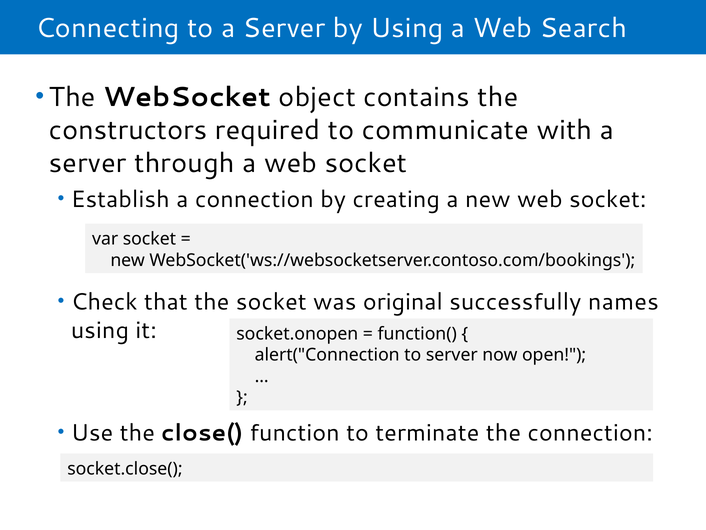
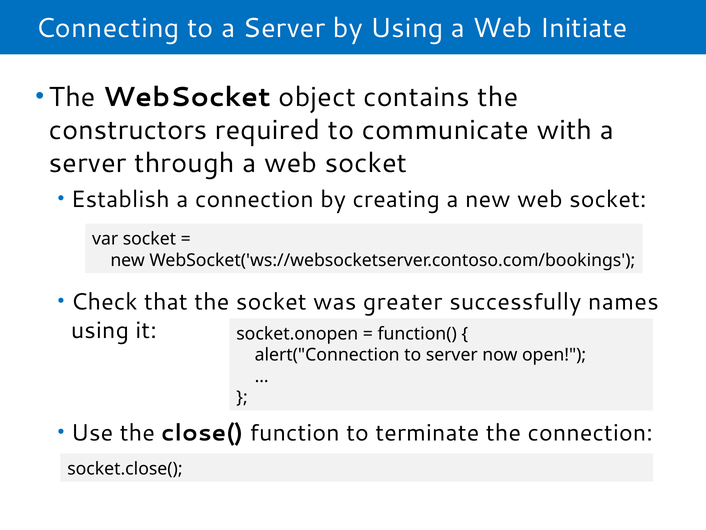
Search: Search -> Initiate
original: original -> greater
